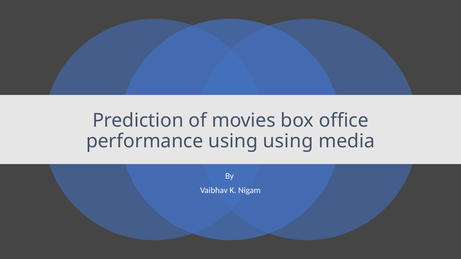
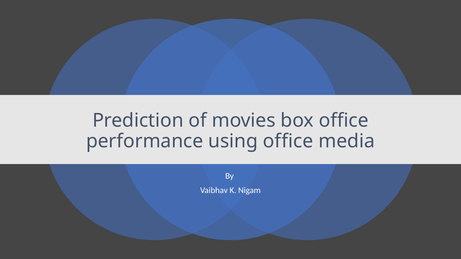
using using: using -> office
